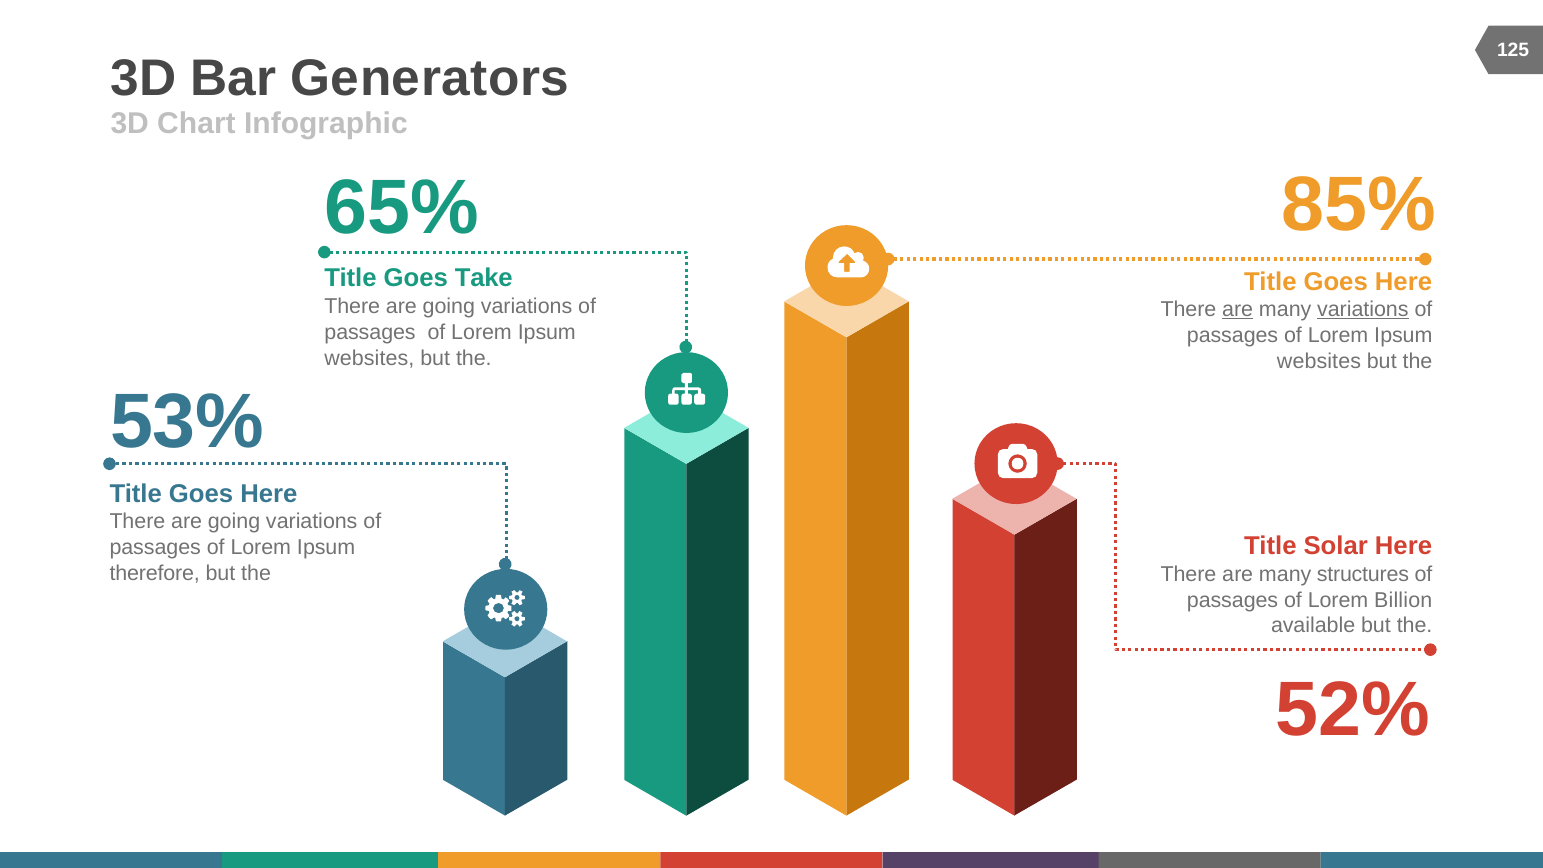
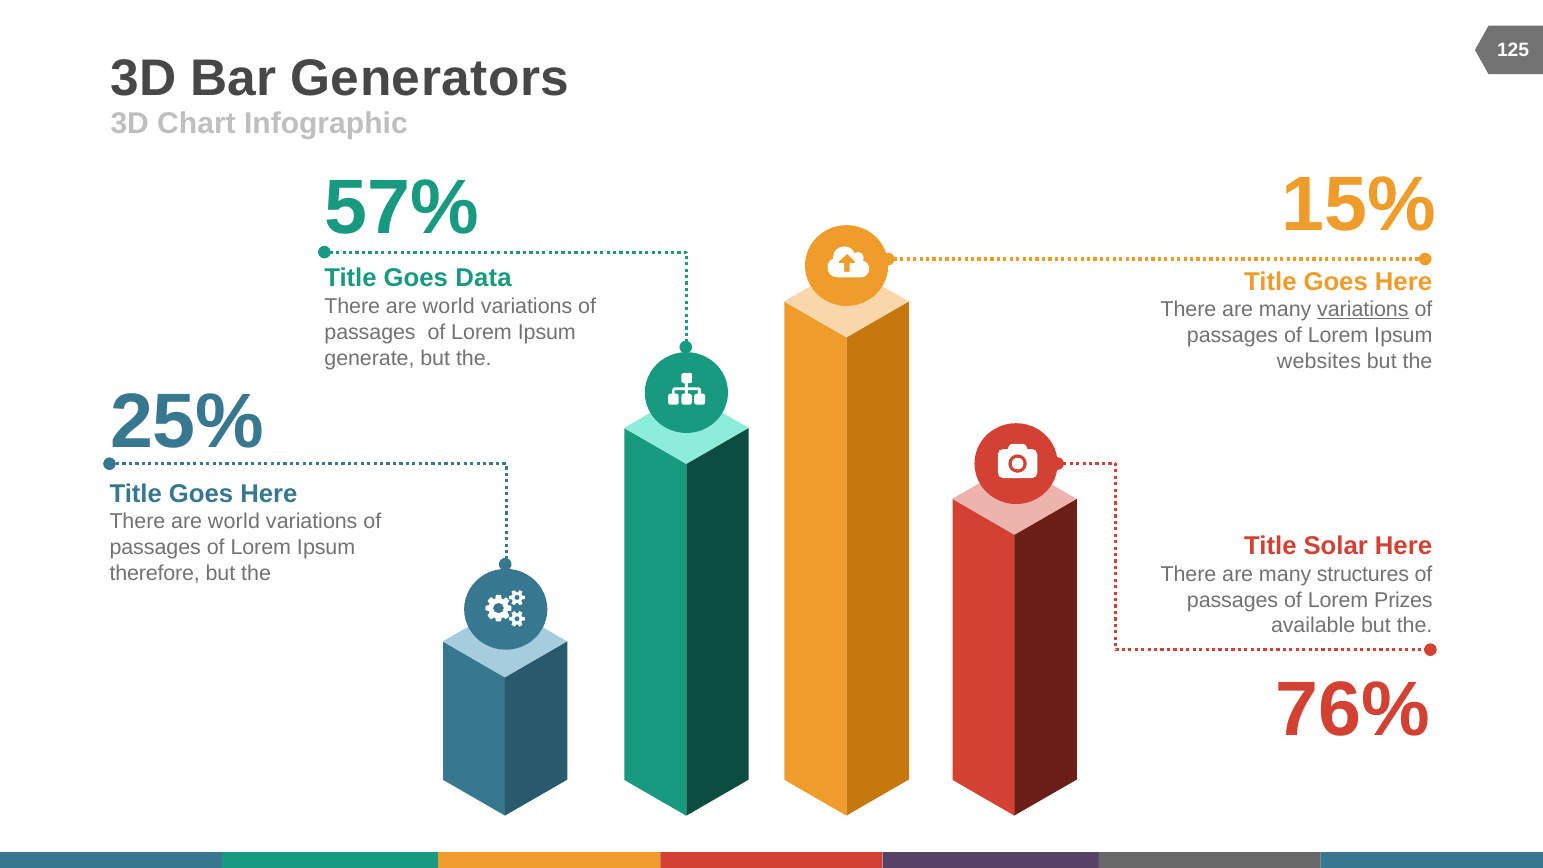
85%: 85% -> 15%
65%: 65% -> 57%
Take: Take -> Data
going at (449, 307): going -> world
are at (1238, 310) underline: present -> none
websites at (369, 358): websites -> generate
53%: 53% -> 25%
going at (234, 522): going -> world
Billion: Billion -> Prizes
52%: 52% -> 76%
